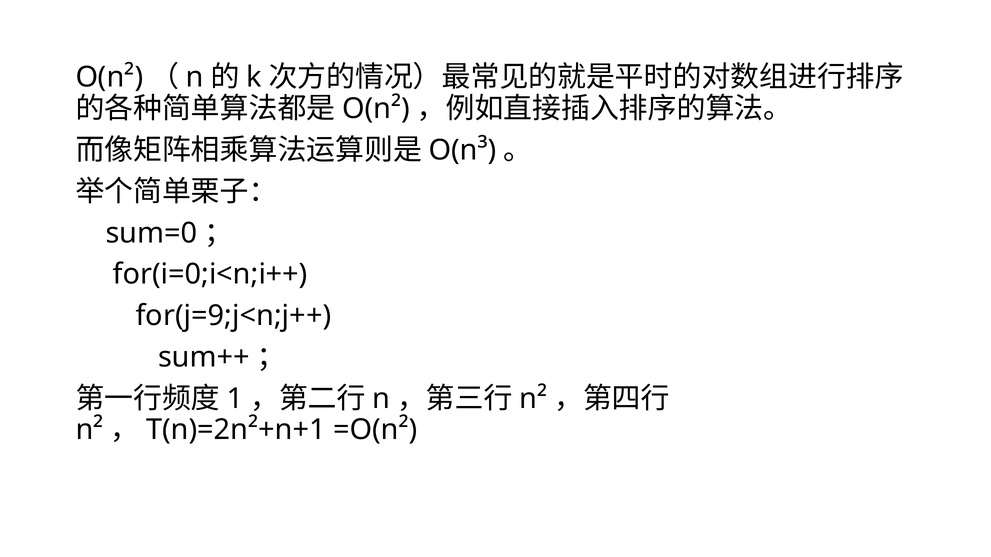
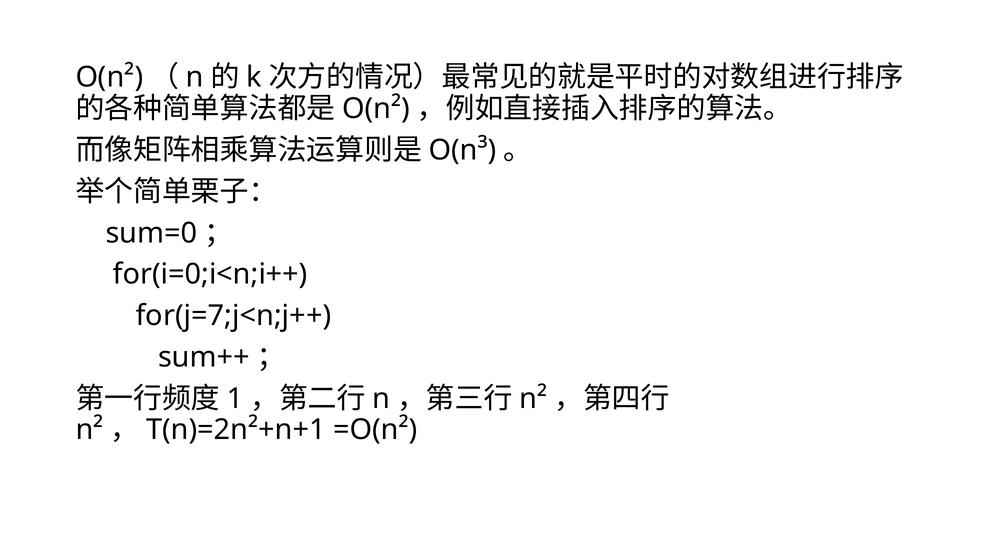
for(j=9;j<n;j++: for(j=9;j<n;j++ -> for(j=7;j<n;j++
